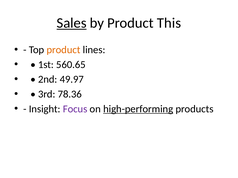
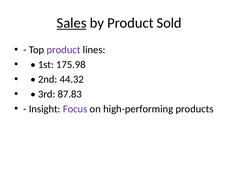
This: This -> Sold
product at (63, 50) colour: orange -> purple
560.65: 560.65 -> 175.98
49.97: 49.97 -> 44.32
78.36: 78.36 -> 87.83
high-performing underline: present -> none
